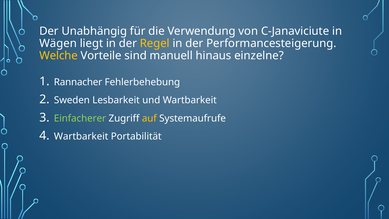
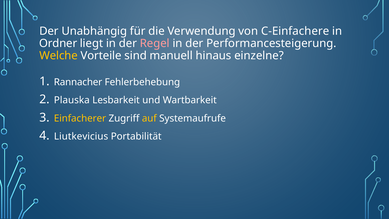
C-Janaviciute: C-Janaviciute -> C-Einfachere
Wägen: Wägen -> Ordner
Regel colour: yellow -> pink
Sweden: Sweden -> Plauska
Einfacherer colour: light green -> yellow
Wartbarkeit at (81, 136): Wartbarkeit -> Liutkevicius
